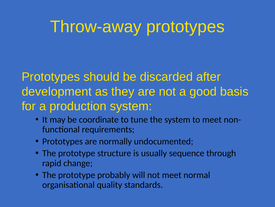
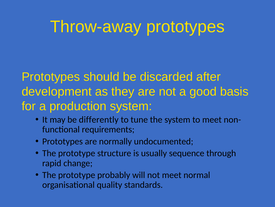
coordinate: coordinate -> differently
